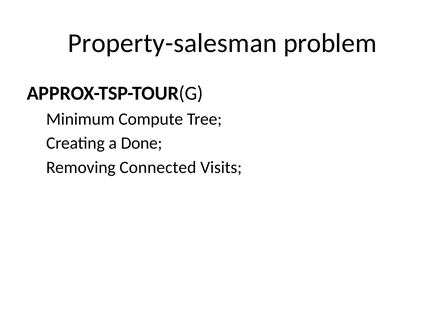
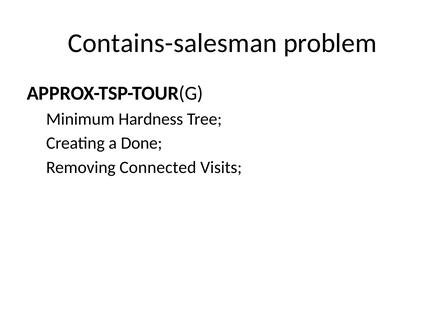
Property-salesman: Property-salesman -> Contains-salesman
Compute: Compute -> Hardness
